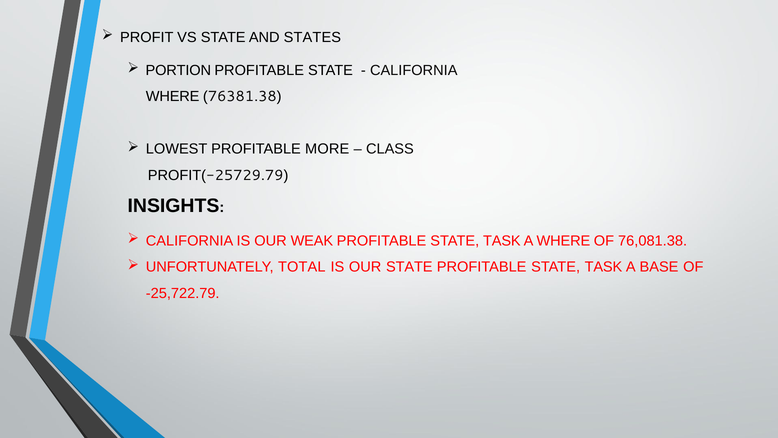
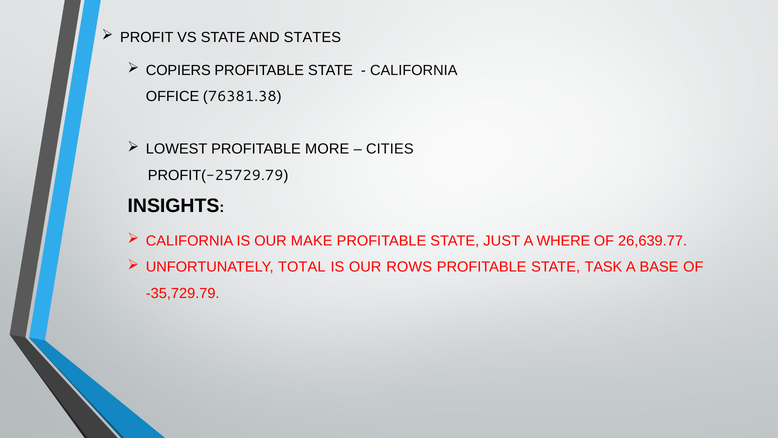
PORTION: PORTION -> COPIERS
WHERE at (173, 96): WHERE -> OFFICE
CLASS: CLASS -> CITIES
WEAK: WEAK -> MAKE
TASK at (502, 241): TASK -> JUST
76,081.38: 76,081.38 -> 26,639.77
OUR STATE: STATE -> ROWS
-25,722.79: -25,722.79 -> -35,729.79
